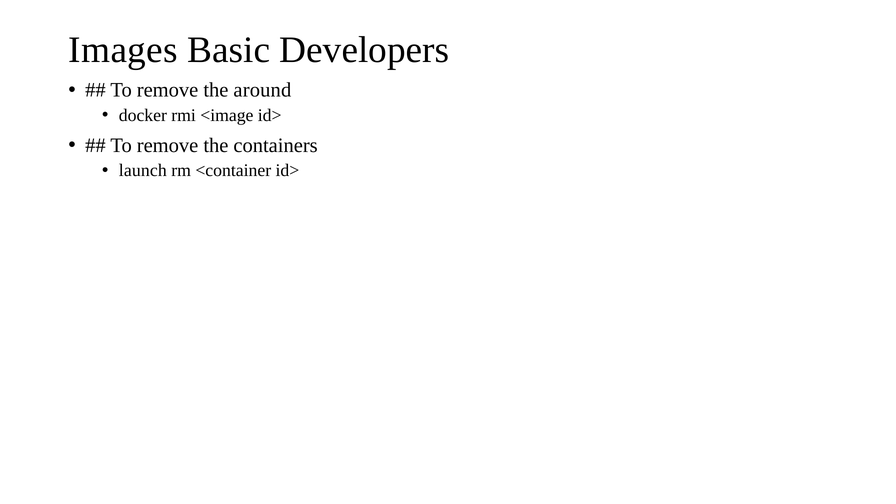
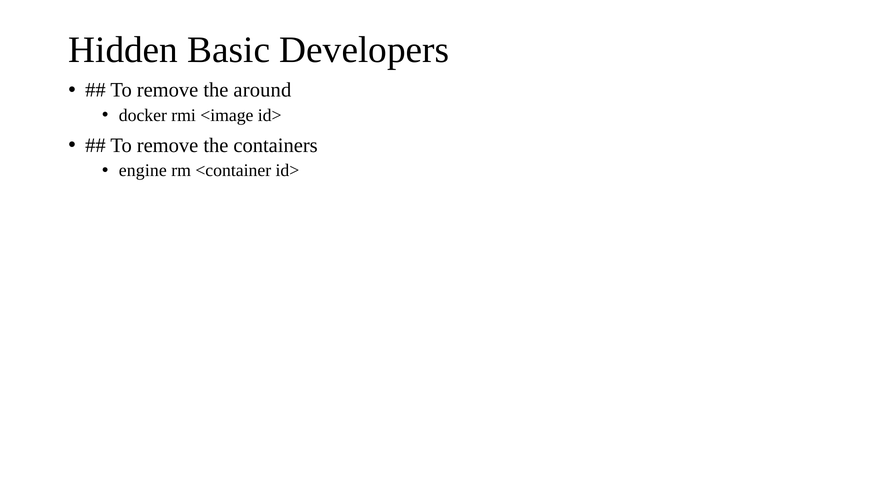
Images: Images -> Hidden
launch: launch -> engine
